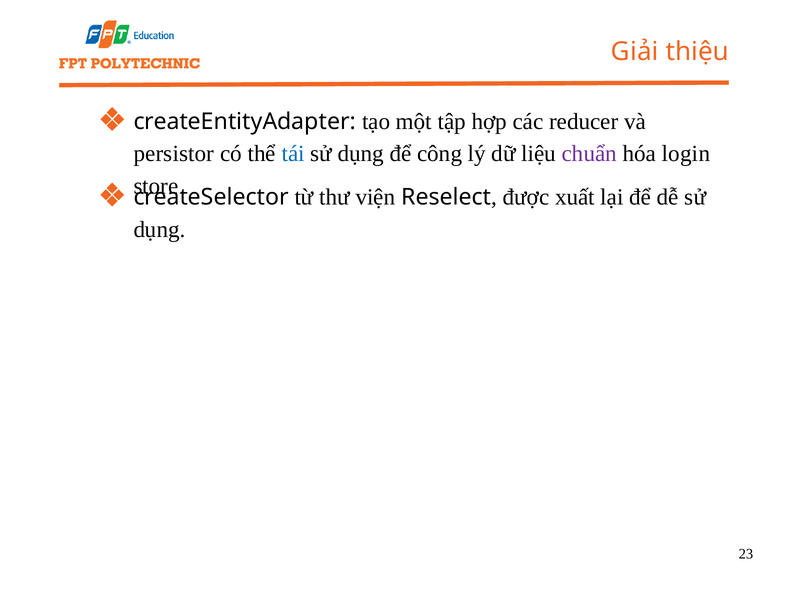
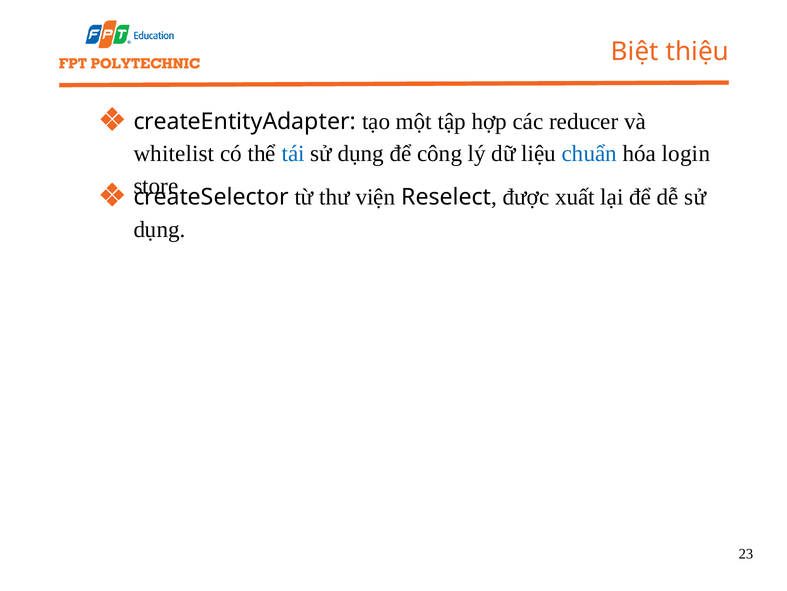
Giải: Giải -> Biệt
persistor: persistor -> whitelist
chuẩn colour: purple -> blue
